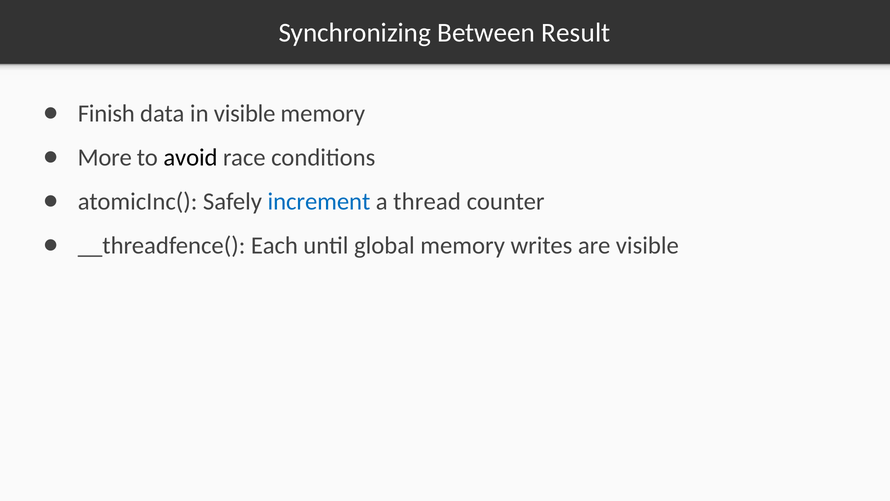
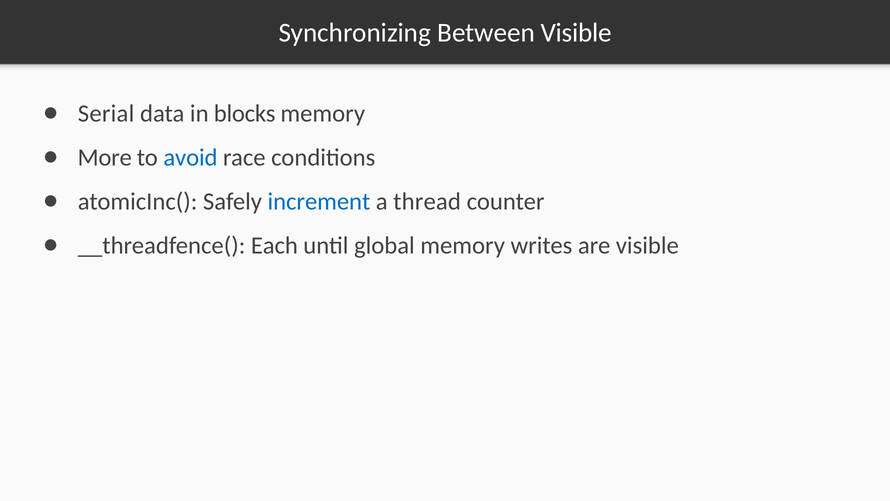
Between Result: Result -> Visible
Finish: Finish -> Serial
in visible: visible -> blocks
avoid colour: black -> blue
